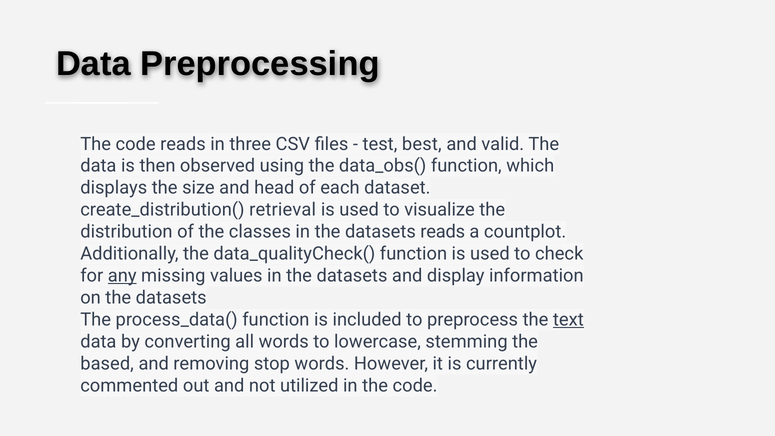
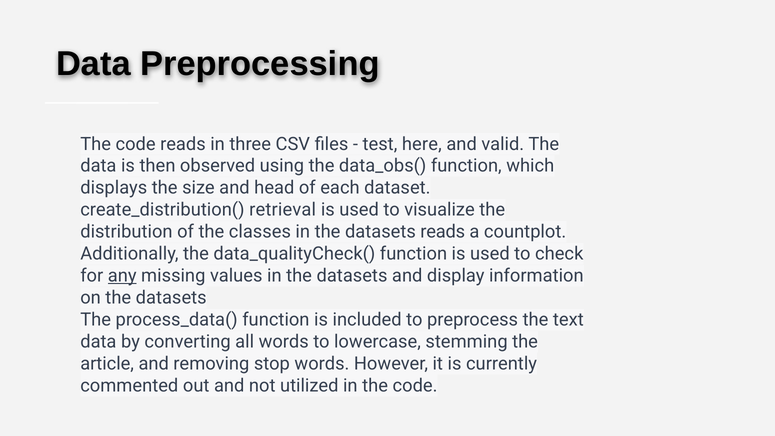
best: best -> here
text underline: present -> none
based: based -> article
